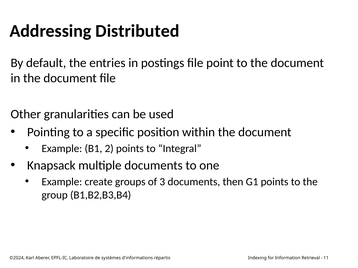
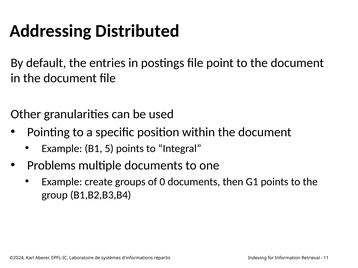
2: 2 -> 5
Knapsack: Knapsack -> Problems
3: 3 -> 0
